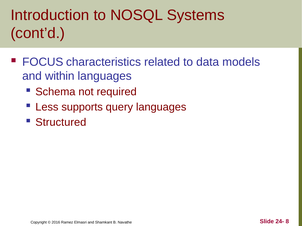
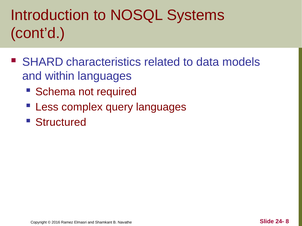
FOCUS: FOCUS -> SHARD
supports: supports -> complex
